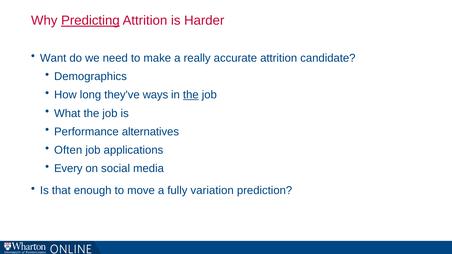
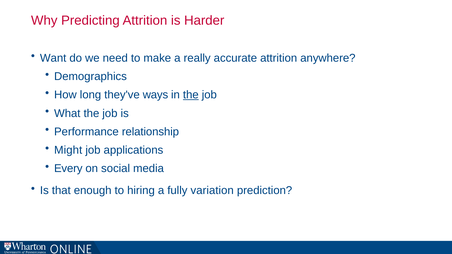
Predicting underline: present -> none
candidate: candidate -> anywhere
alternatives: alternatives -> relationship
Often: Often -> Might
move: move -> hiring
